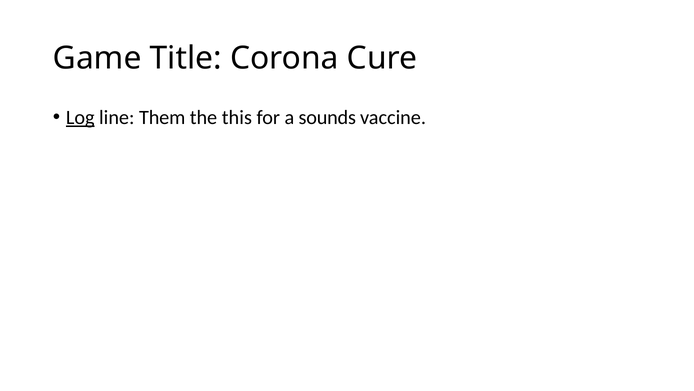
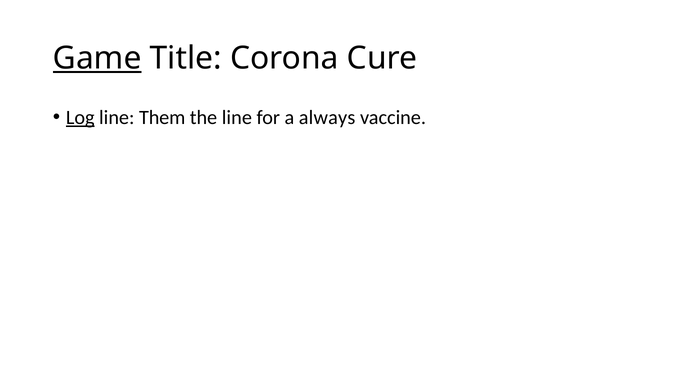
Game underline: none -> present
the this: this -> line
sounds: sounds -> always
